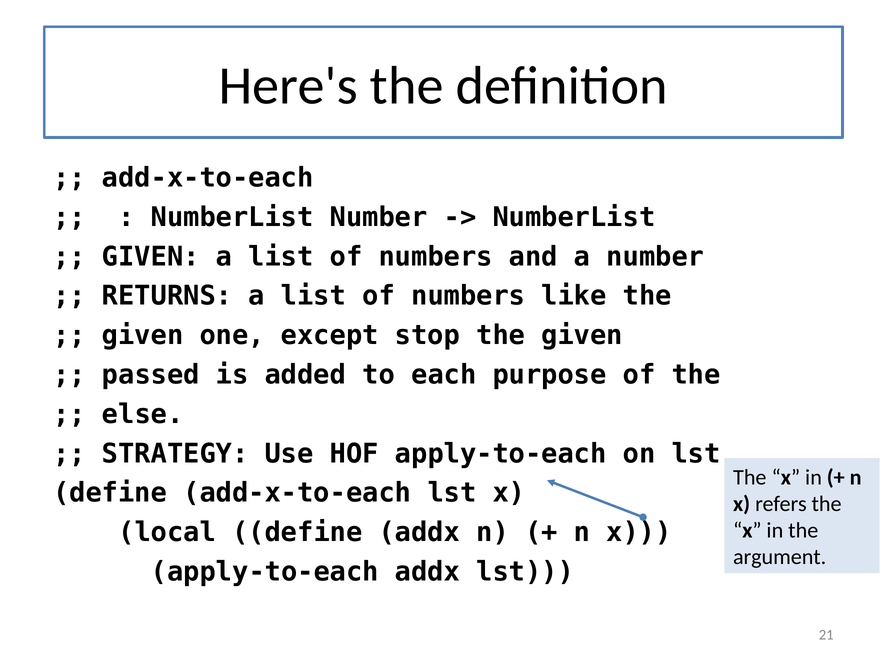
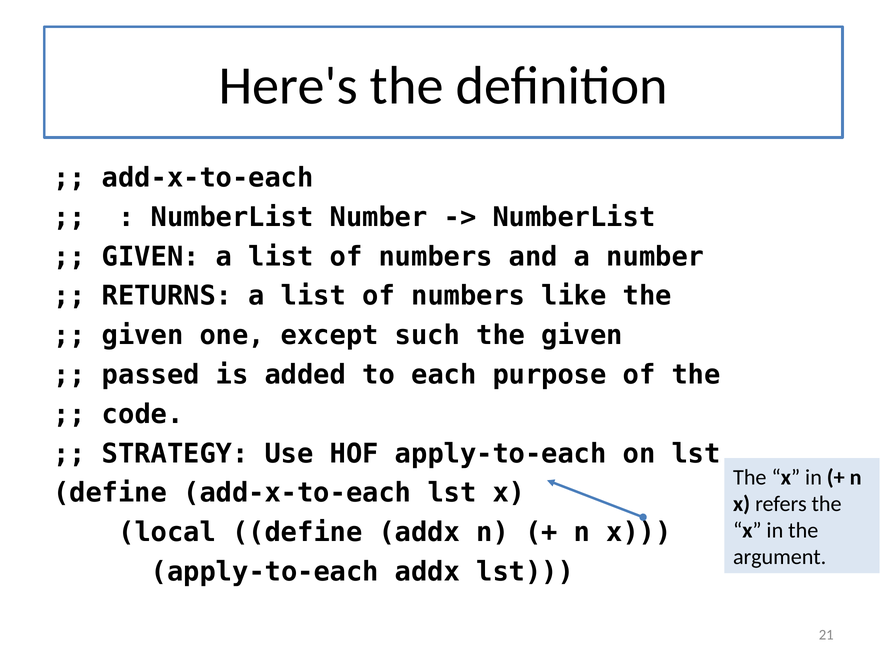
stop: stop -> such
else: else -> code
